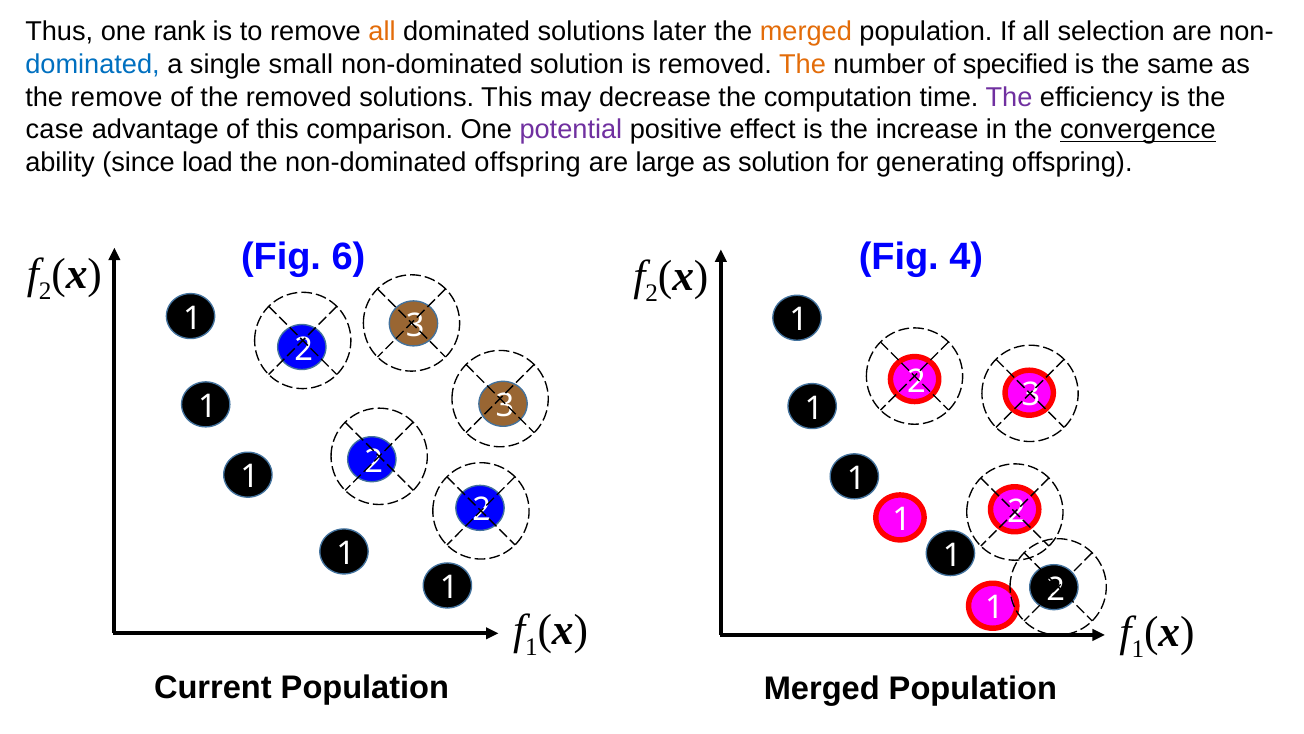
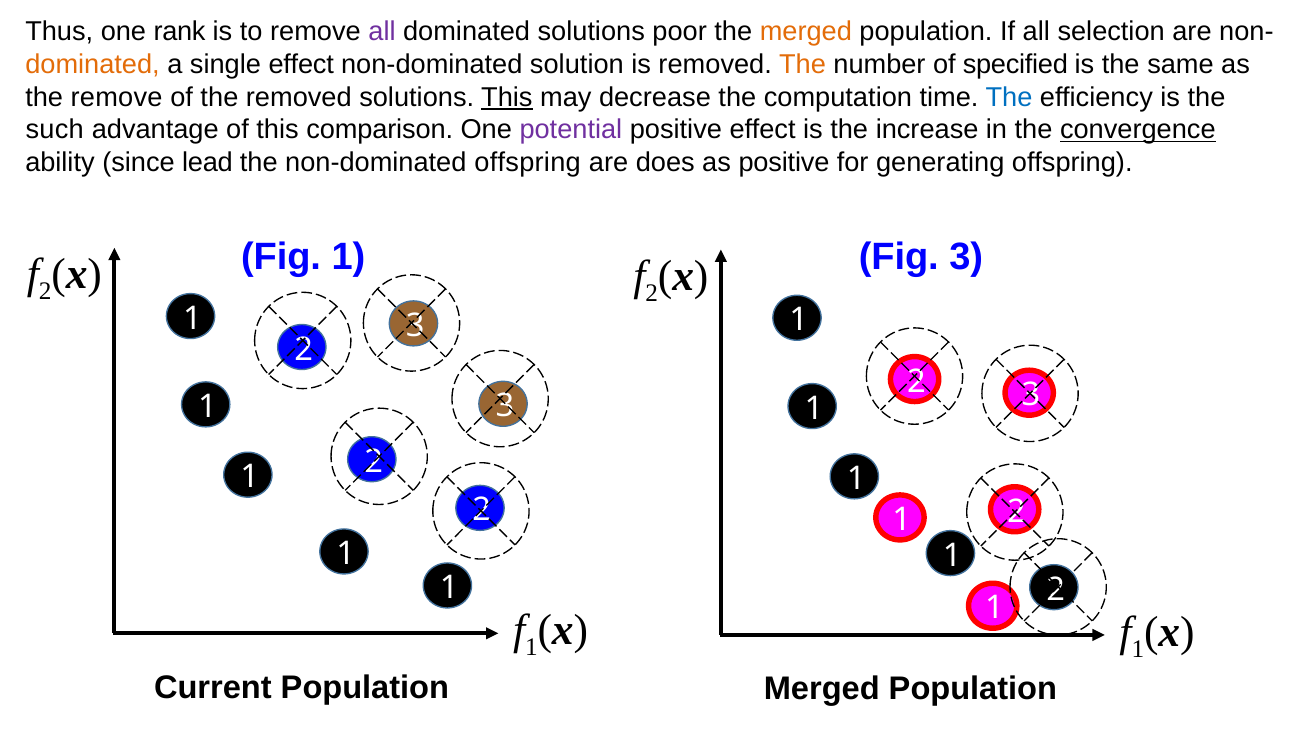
all at (382, 32) colour: orange -> purple
later: later -> poor
dominated at (92, 64) colour: blue -> orange
single small: small -> effect
This at (507, 97) underline: none -> present
The at (1009, 97) colour: purple -> blue
case: case -> such
load: load -> lead
large: large -> does
as solution: solution -> positive
Fig 6: 6 -> 1
Fig 4: 4 -> 3
